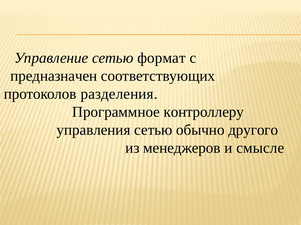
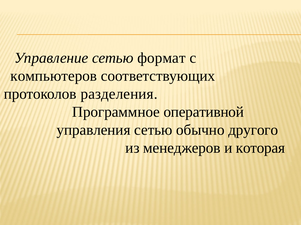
предназначен: предназначен -> компьютеров
контроллеру: контроллеру -> оперативной
смысле: смысле -> которая
